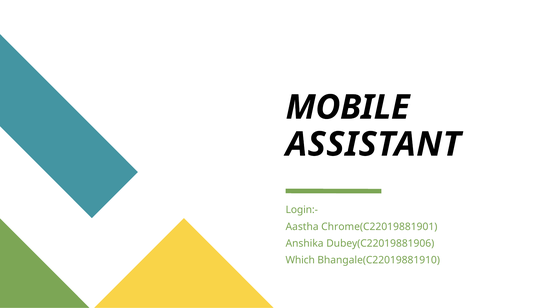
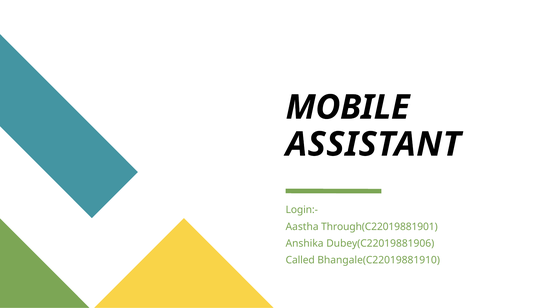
Chrome(C22019881901: Chrome(C22019881901 -> Through(C22019881901
Which: Which -> Called
